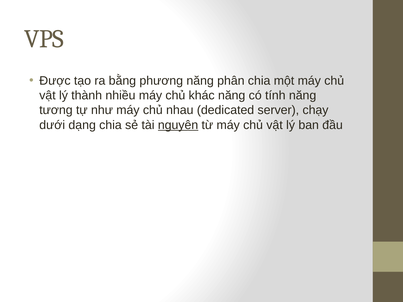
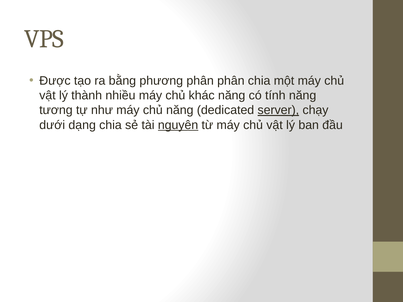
phương năng: năng -> phân
chủ nhau: nhau -> năng
server underline: none -> present
